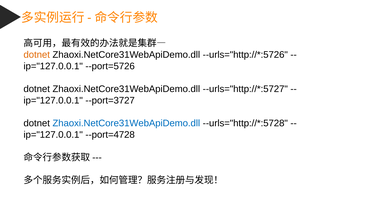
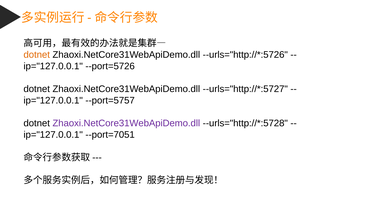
--port=3727: --port=3727 -> --port=5757
Zhaoxi.NetCore31WebApiDemo.dll at (126, 123) colour: blue -> purple
--port=4728: --port=4728 -> --port=7051
